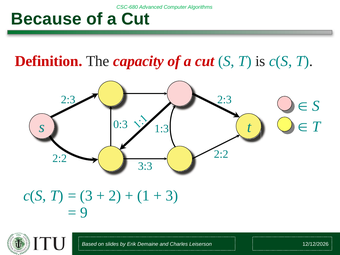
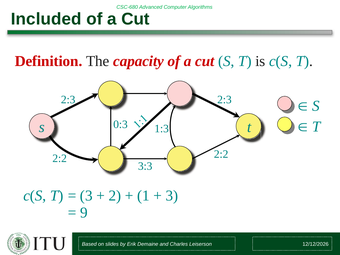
Because: Because -> Included
